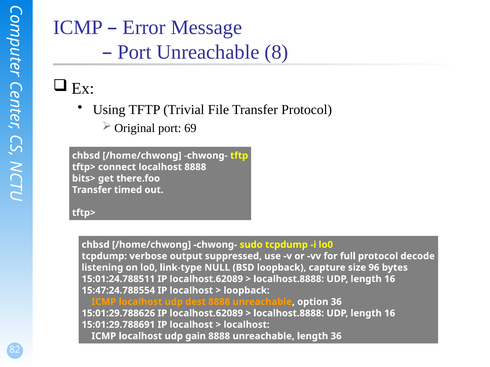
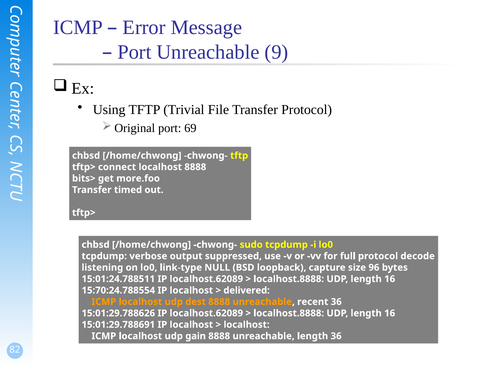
8: 8 -> 9
there.foo: there.foo -> more.foo
15:47:24.788554: 15:47:24.788554 -> 15:70:24.788554
loopback at (247, 291): loopback -> delivered
option: option -> recent
